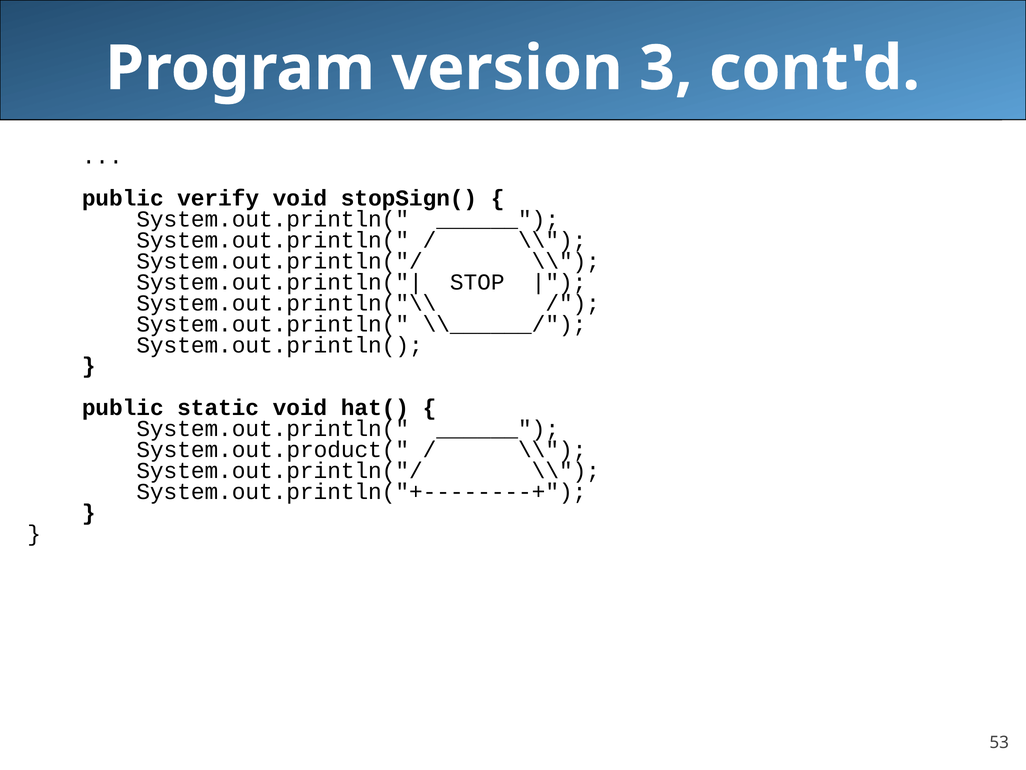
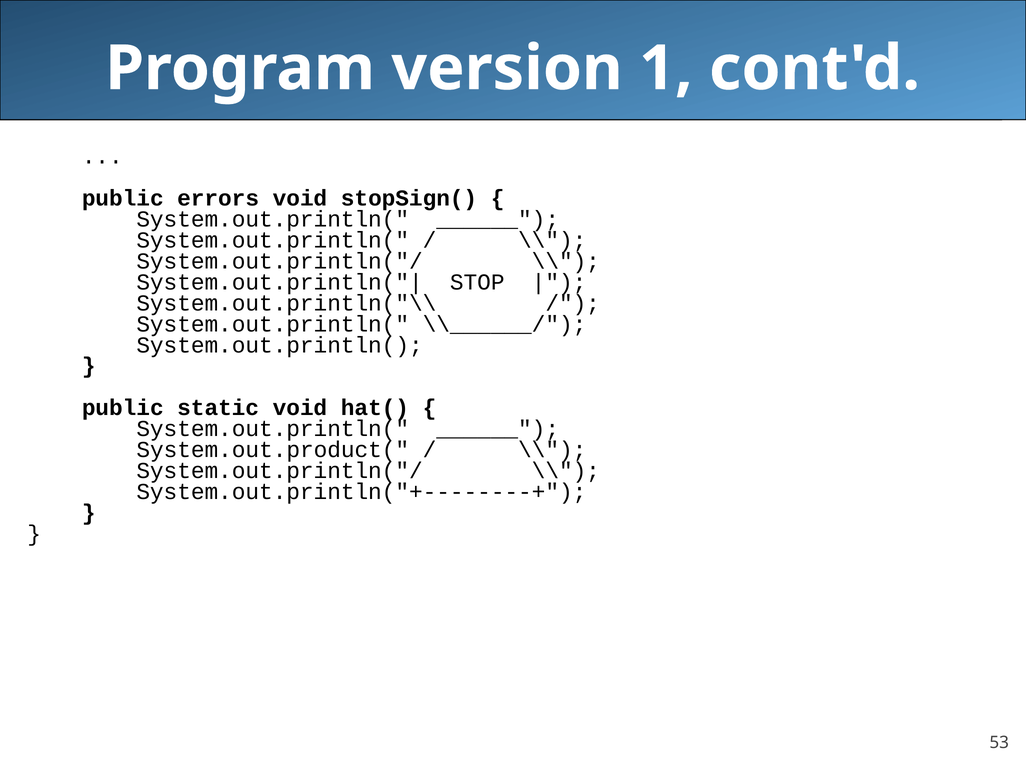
3: 3 -> 1
verify: verify -> errors
